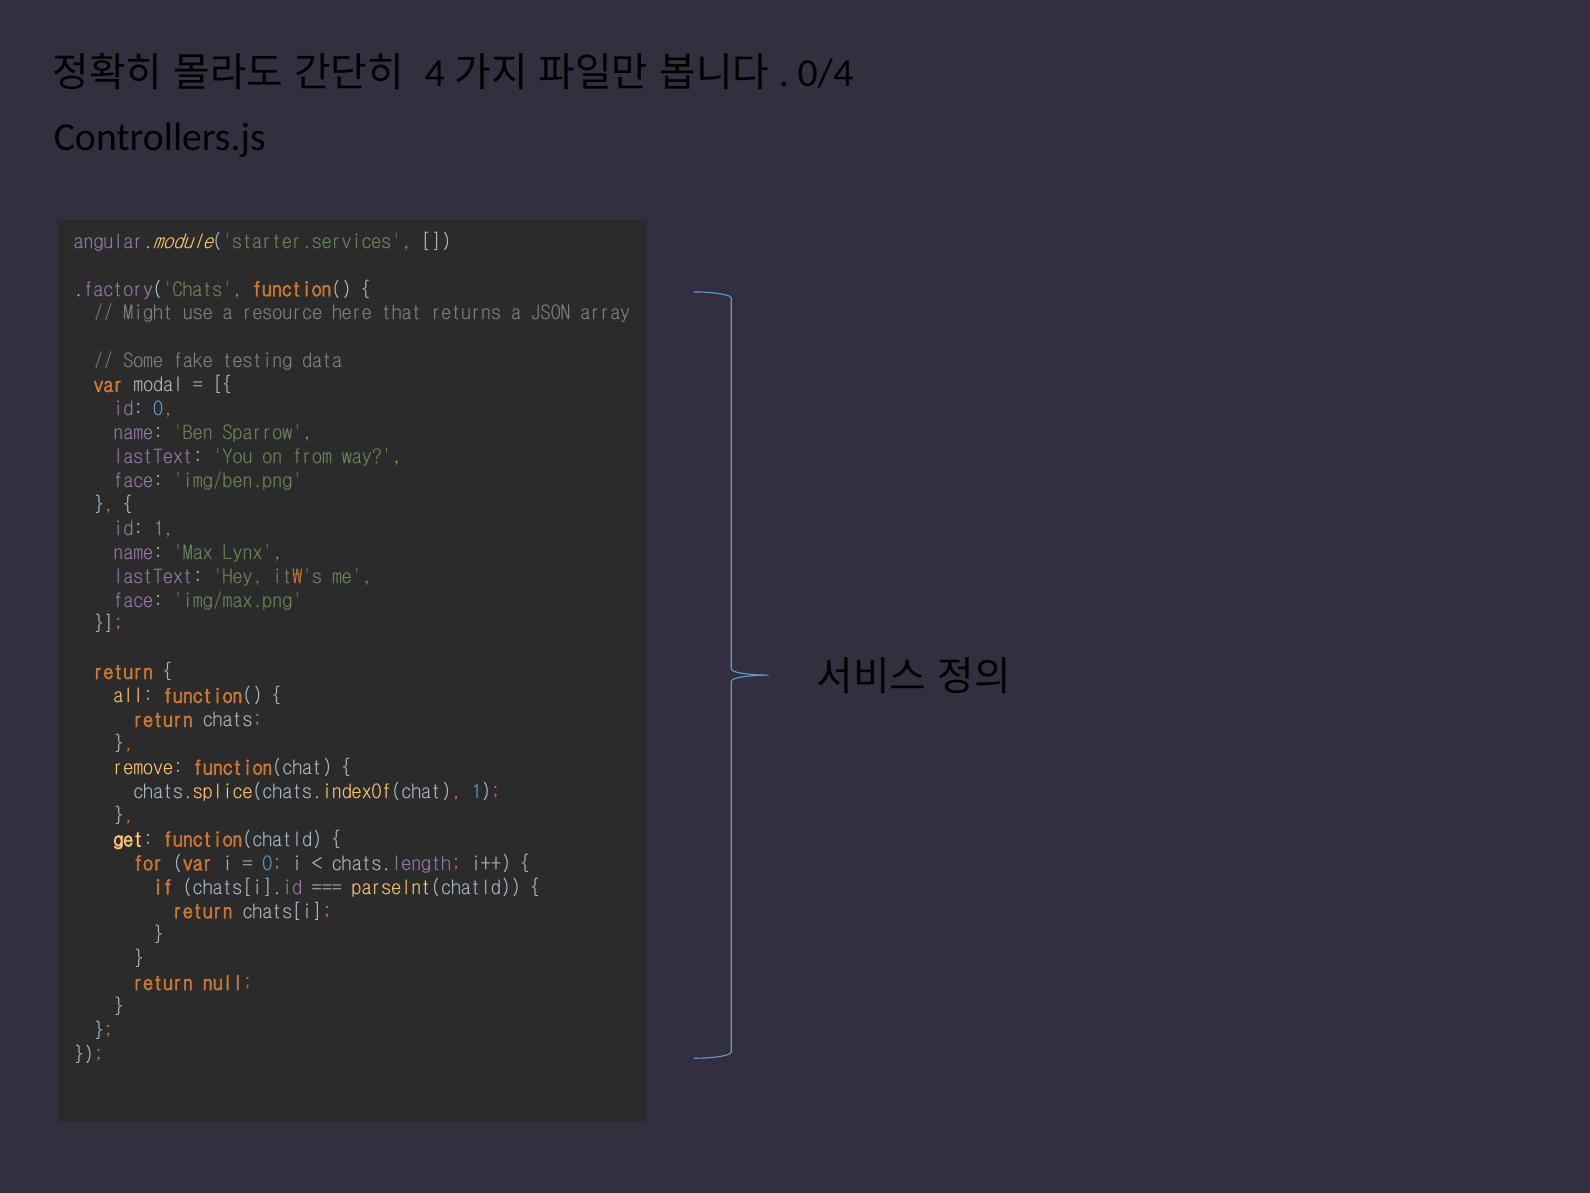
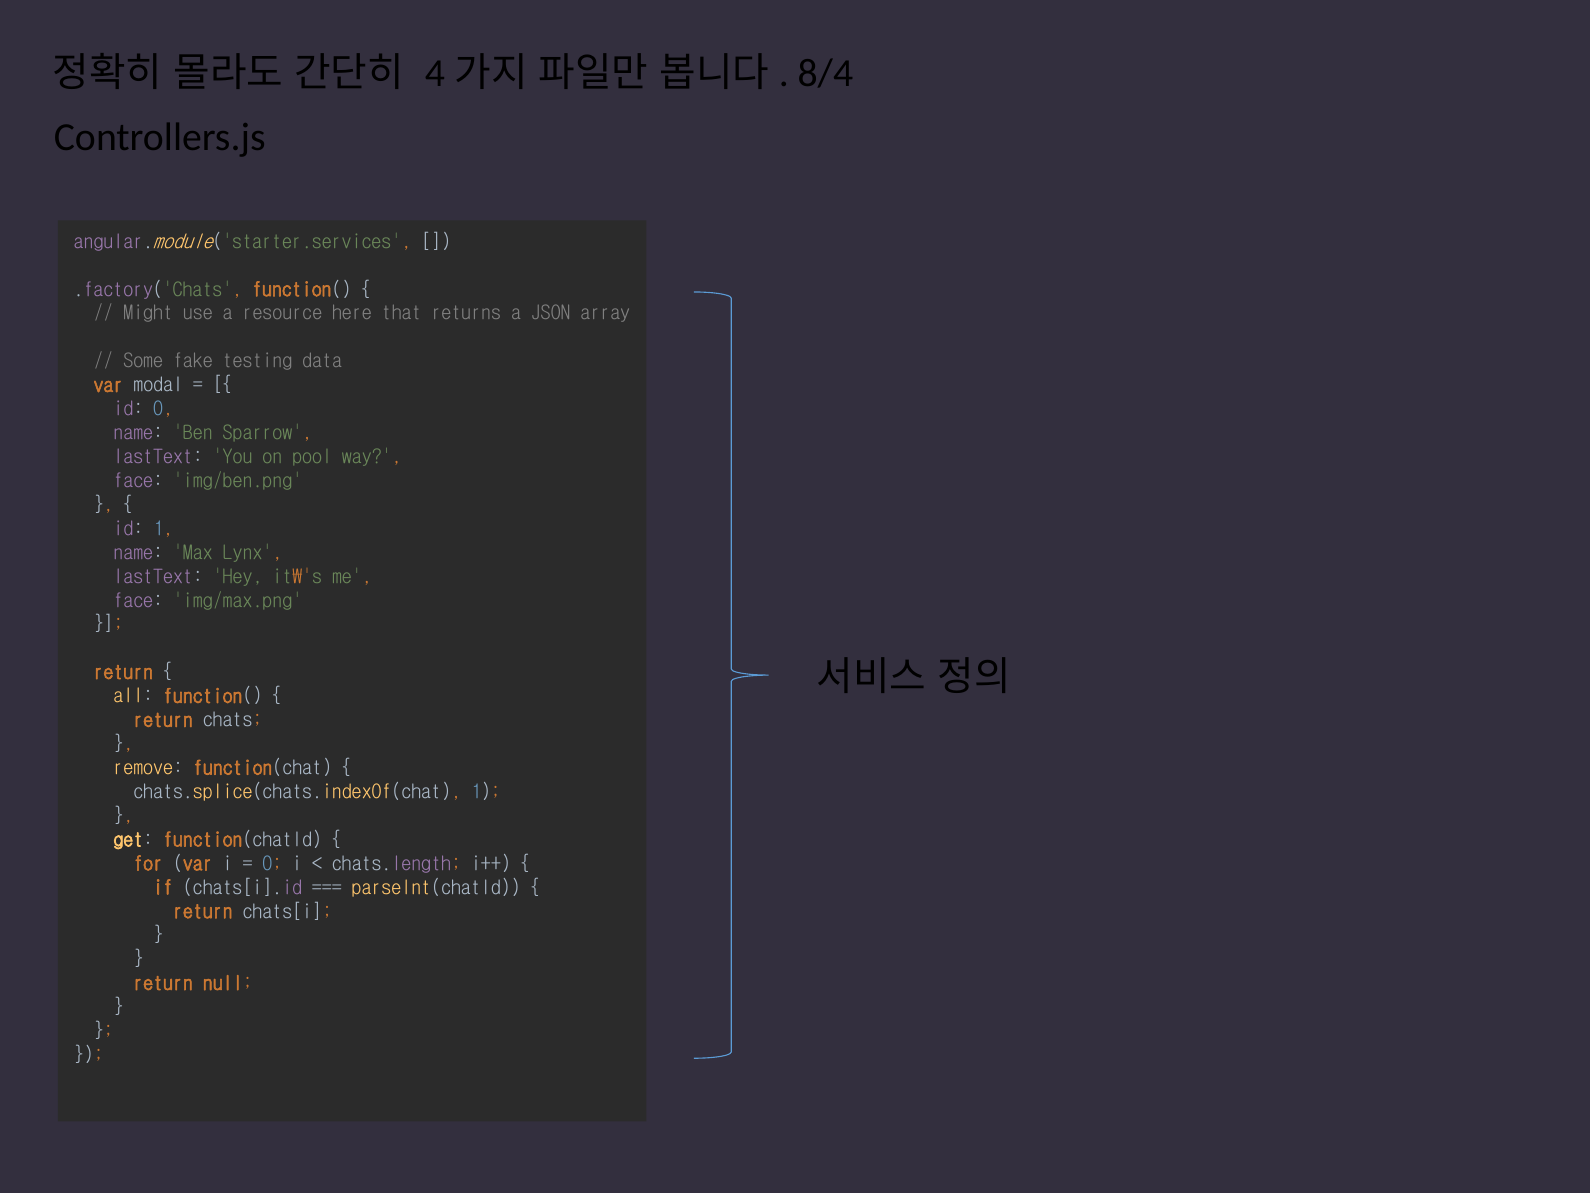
0/4: 0/4 -> 8/4
from: from -> pool
